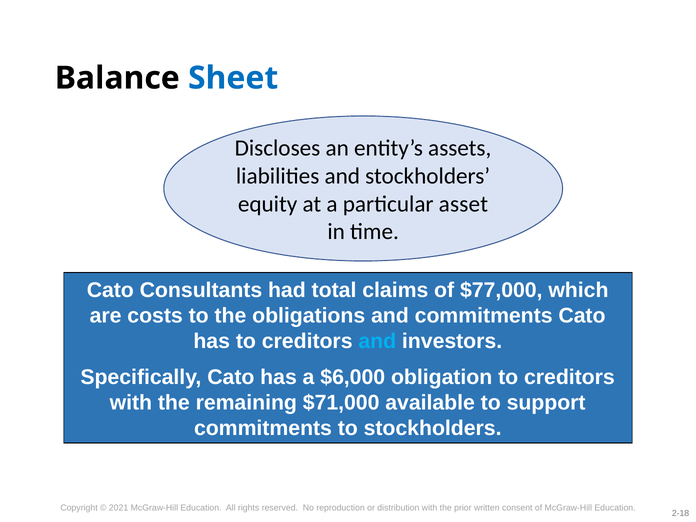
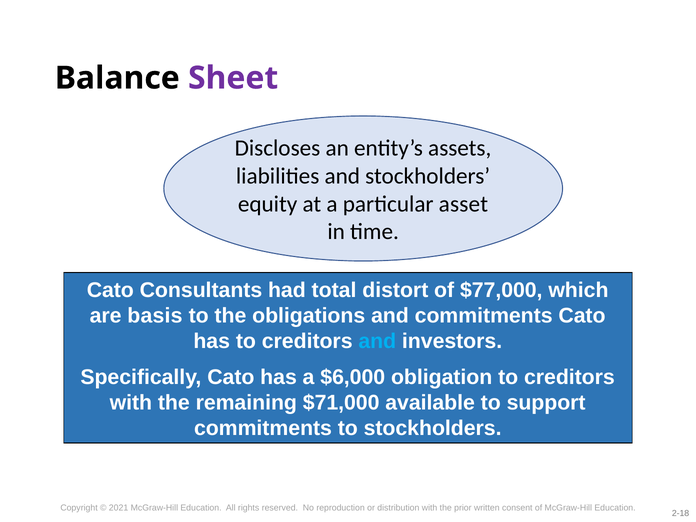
Sheet colour: blue -> purple
claims: claims -> distort
costs: costs -> basis
